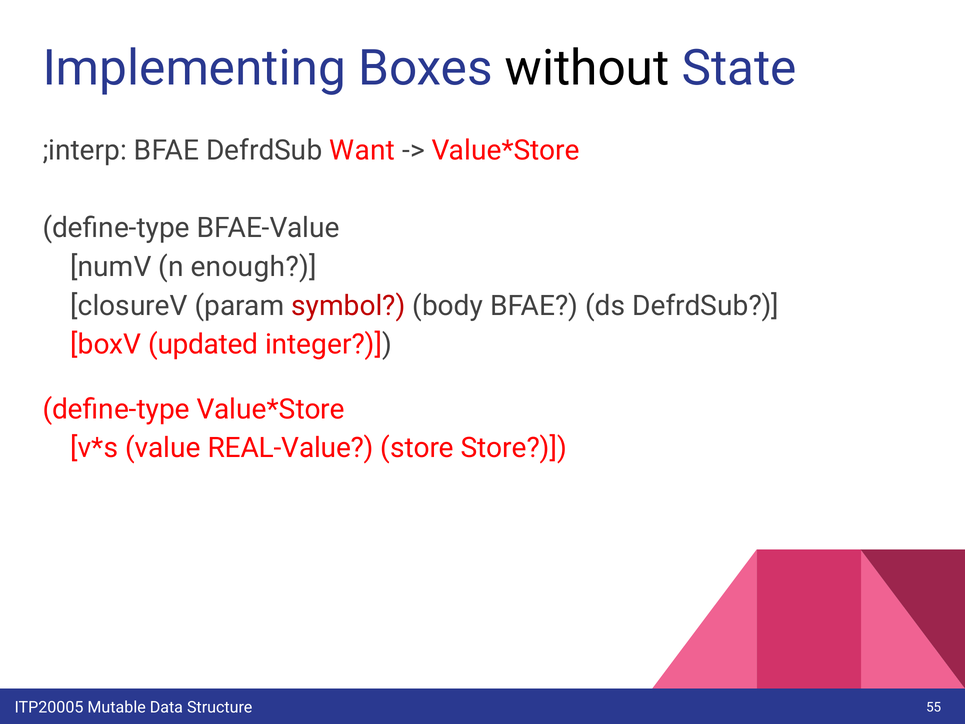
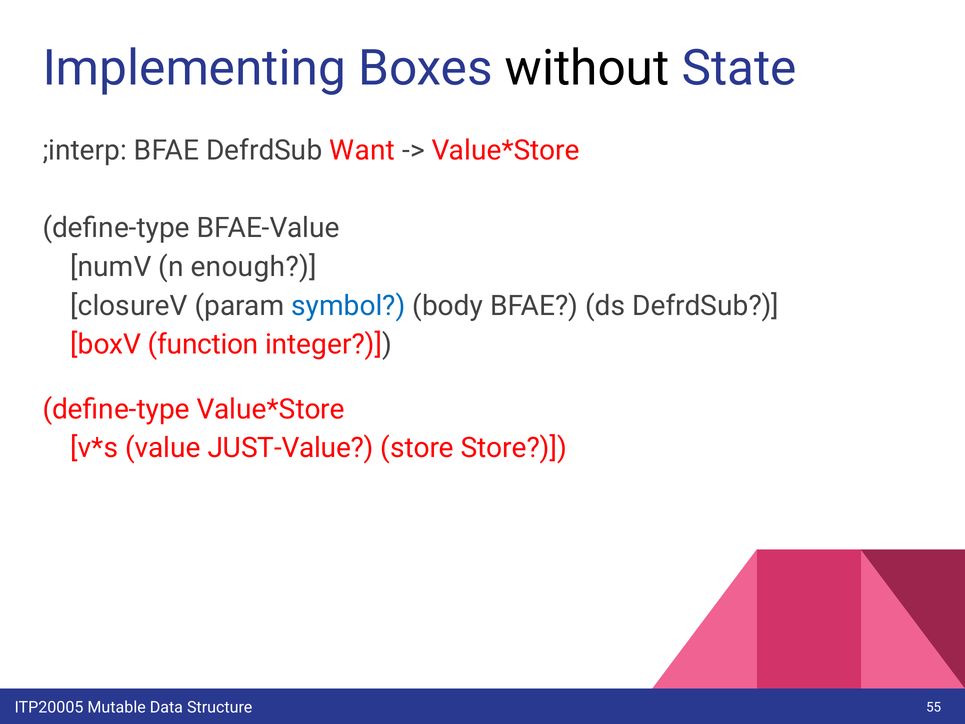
symbol colour: red -> blue
updated: updated -> function
REAL-Value: REAL-Value -> JUST-Value
